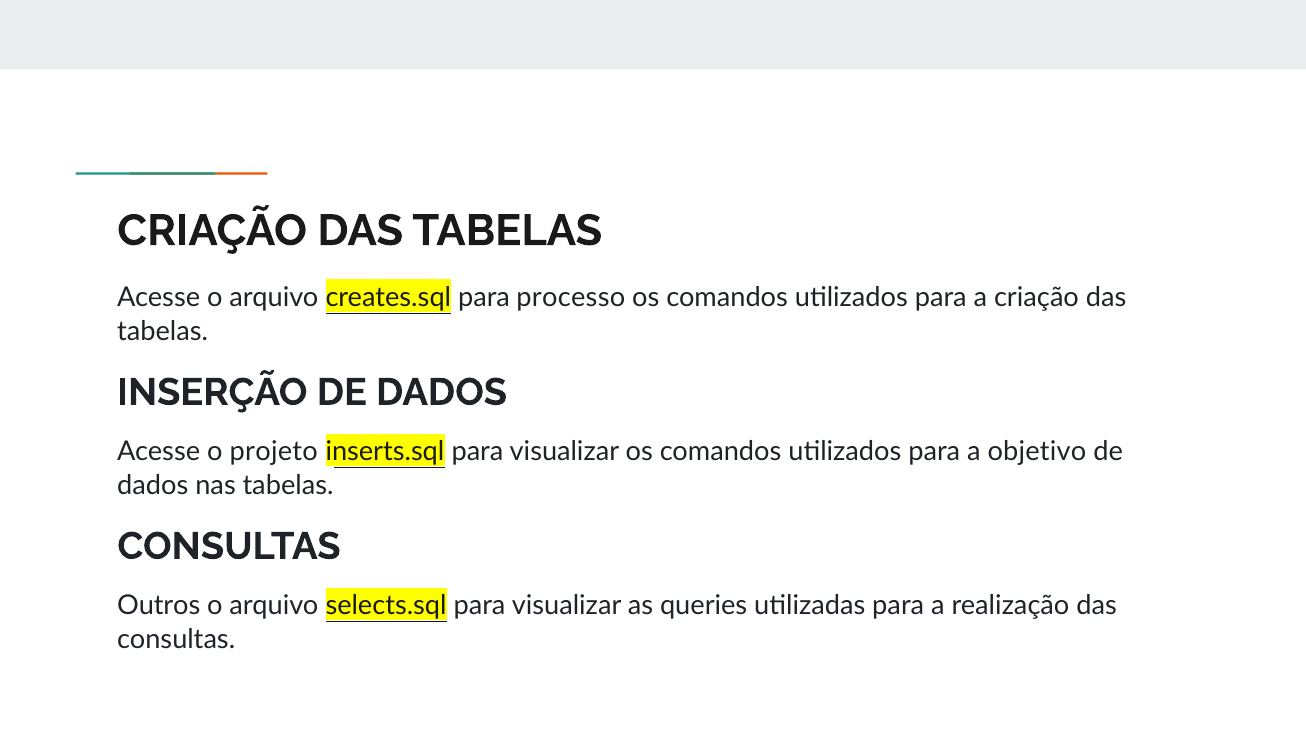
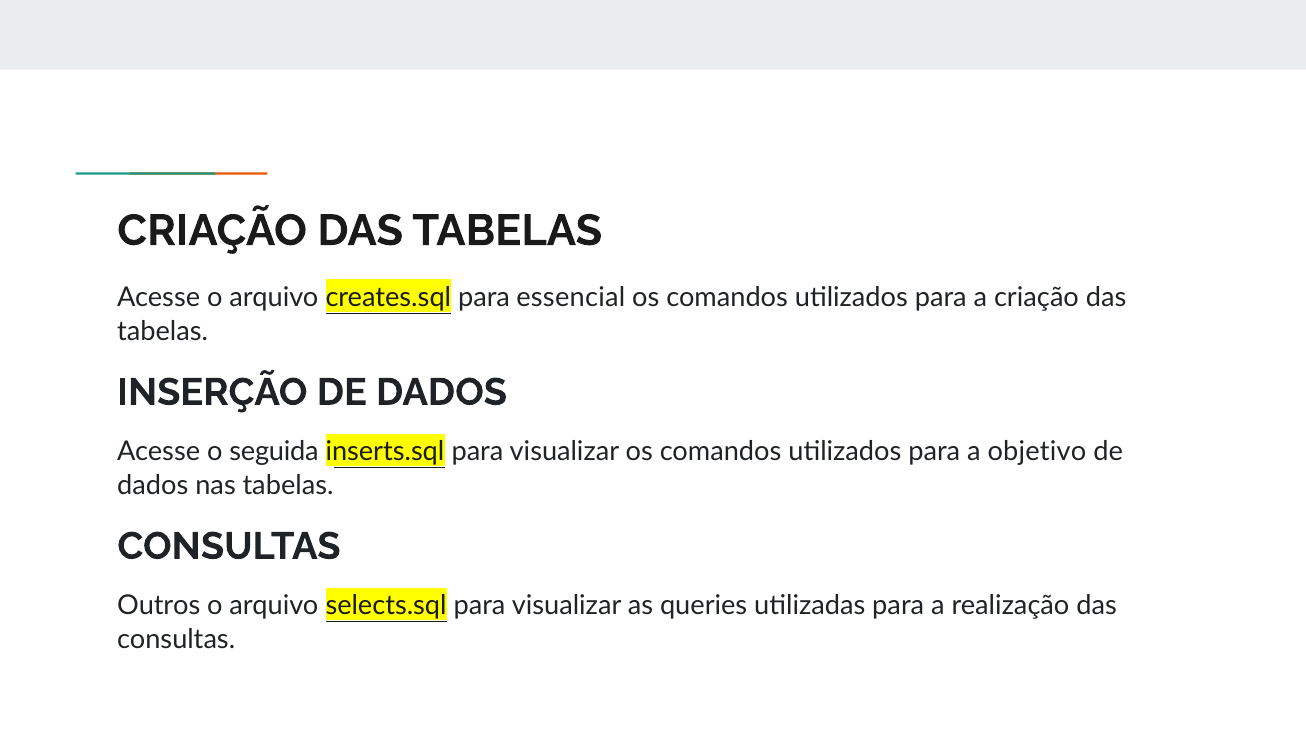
processo: processo -> essencial
projeto: projeto -> seguida
